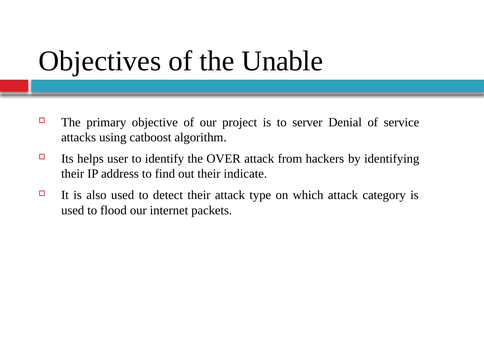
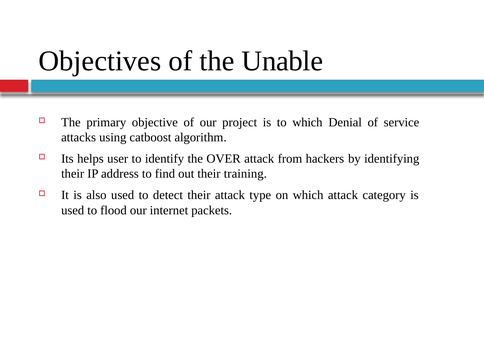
to server: server -> which
indicate: indicate -> training
